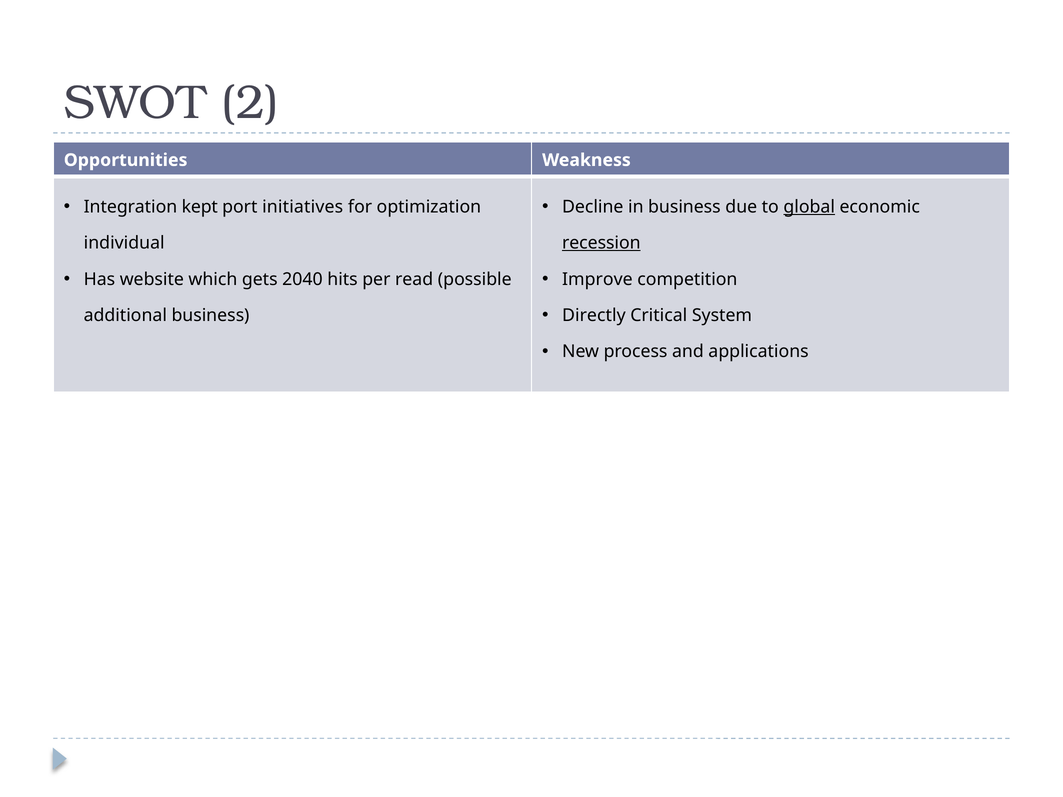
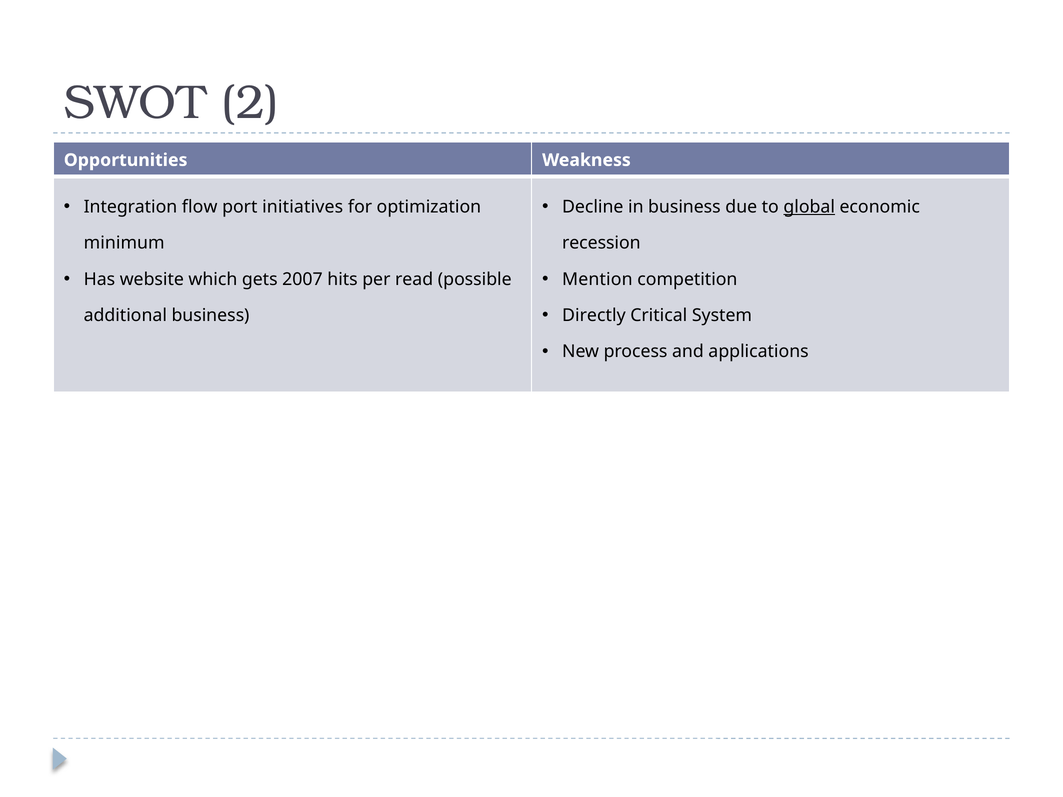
kept: kept -> flow
individual: individual -> minimum
recession underline: present -> none
2040: 2040 -> 2007
Improve: Improve -> Mention
